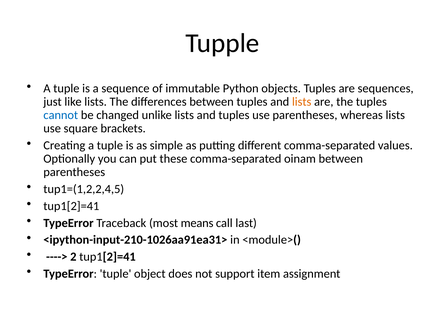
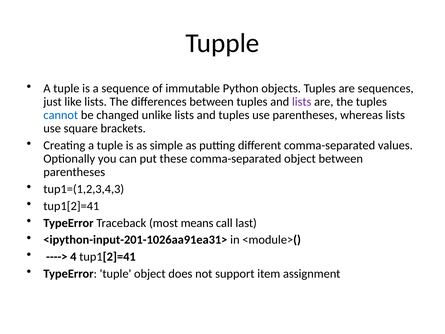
lists at (302, 102) colour: orange -> purple
comma-separated oinam: oinam -> object
tup1=(1,2,2,4,5: tup1=(1,2,2,4,5 -> tup1=(1,2,3,4,3
<ipython-input-210-1026aa91ea31>: <ipython-input-210-1026aa91ea31> -> <ipython-input-201-1026aa91ea31>
2: 2 -> 4
